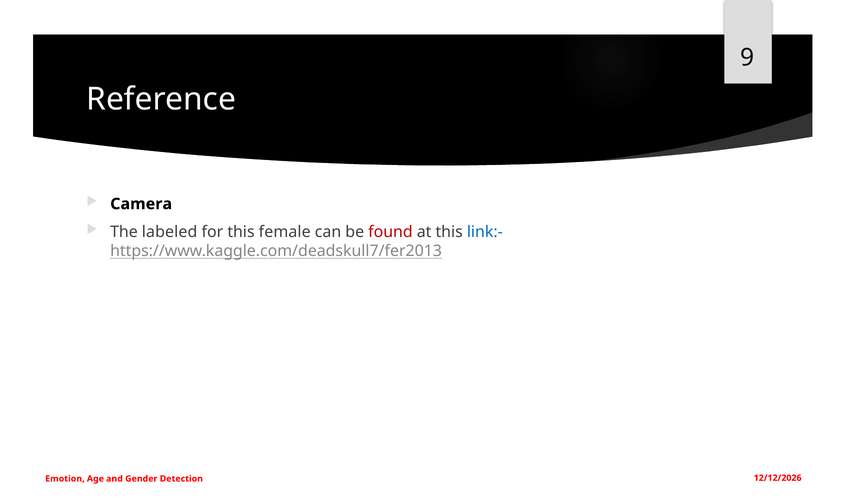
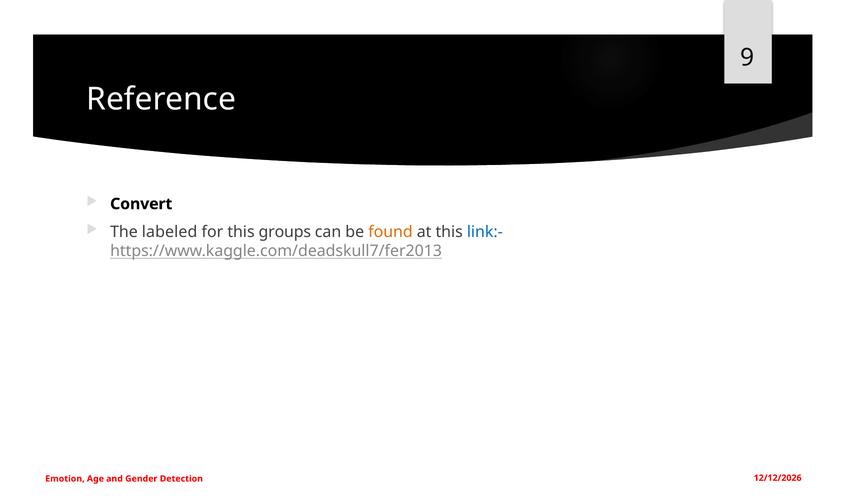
Camera: Camera -> Convert
female: female -> groups
found colour: red -> orange
